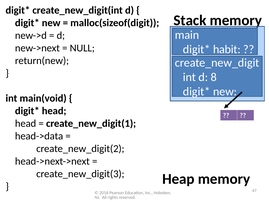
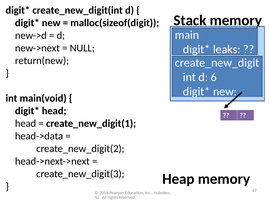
habit: habit -> leaks
8: 8 -> 6
